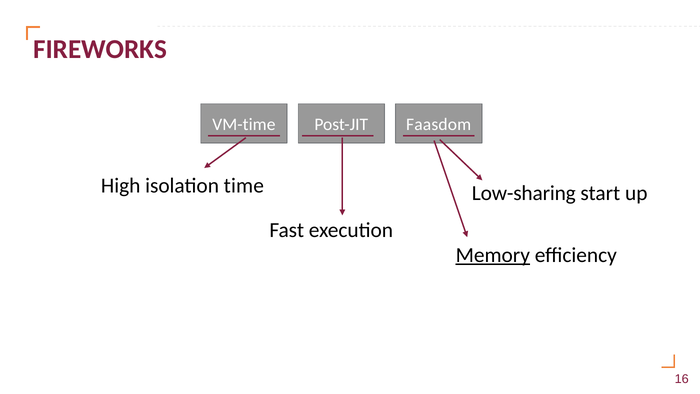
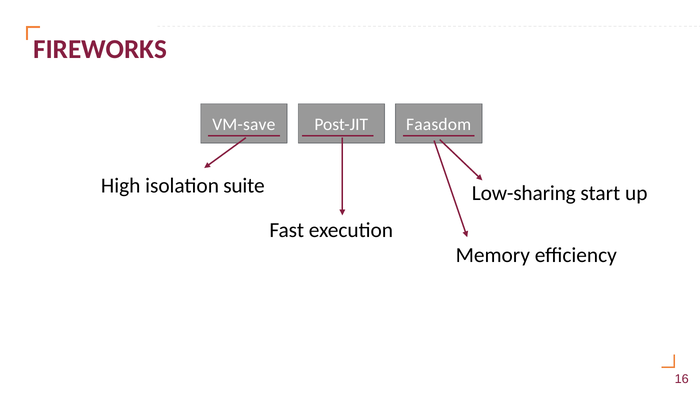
VM-time: VM-time -> VM-save
time: time -> suite
Memory underline: present -> none
